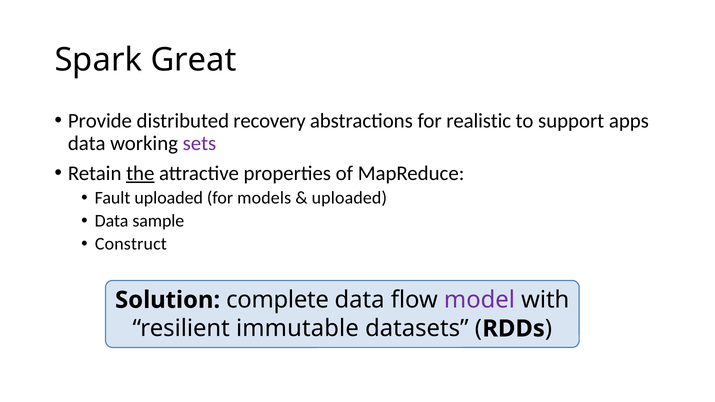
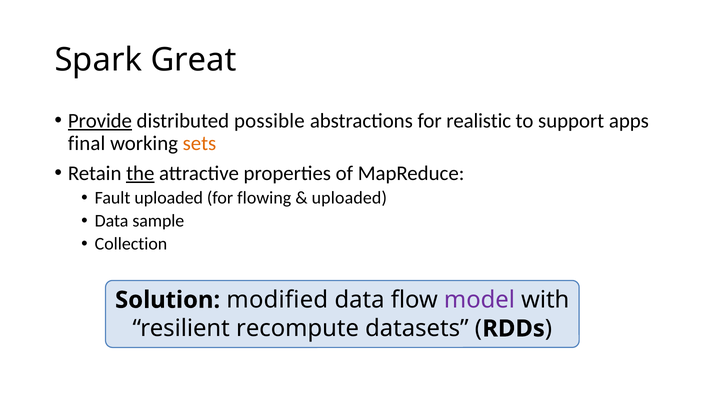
Provide underline: none -> present
recovery: recovery -> possible
data at (87, 143): data -> final
sets colour: purple -> orange
models: models -> flowing
Construct: Construct -> Collection
complete: complete -> modified
immutable: immutable -> recompute
